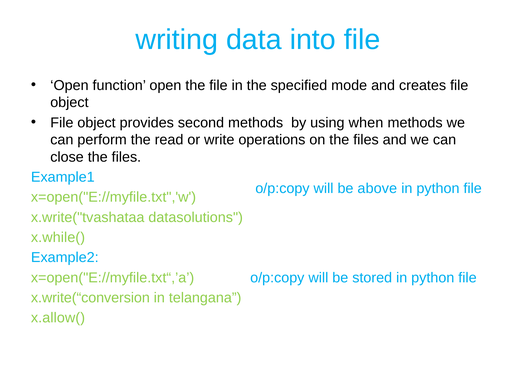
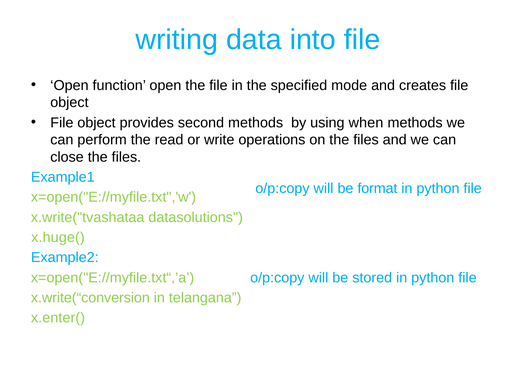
above: above -> format
x.while(: x.while( -> x.huge(
x.allow(: x.allow( -> x.enter(
